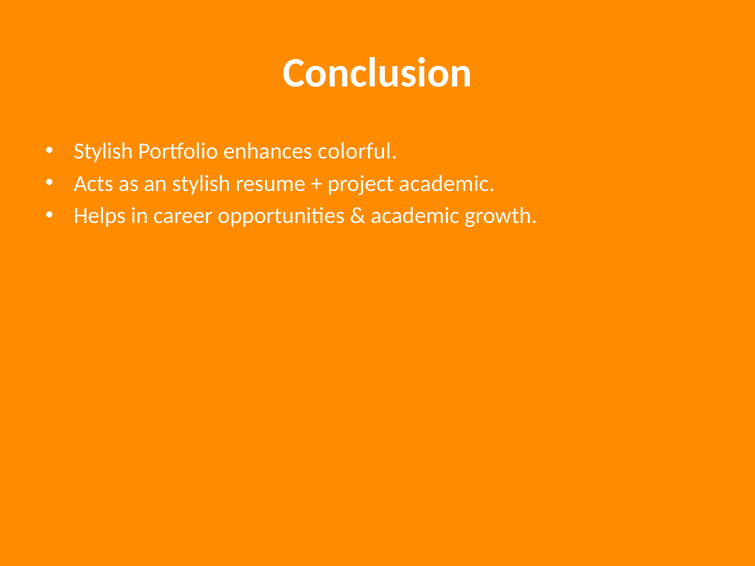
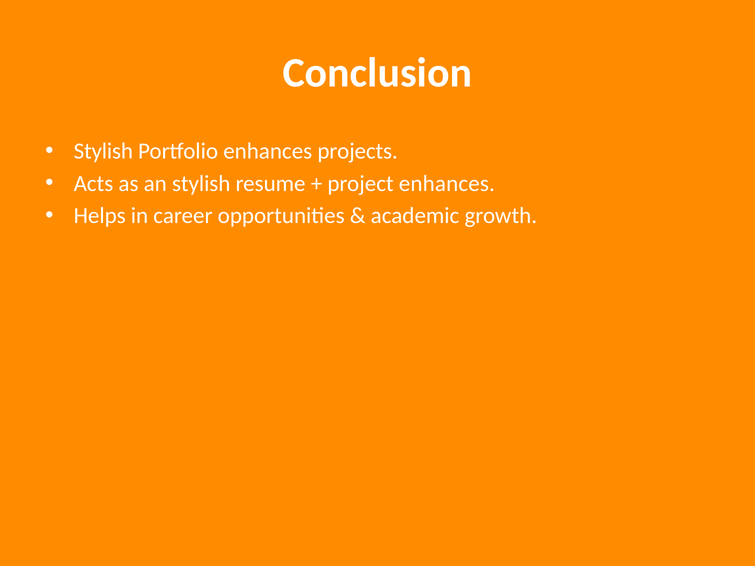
colorful: colorful -> projects
project academic: academic -> enhances
